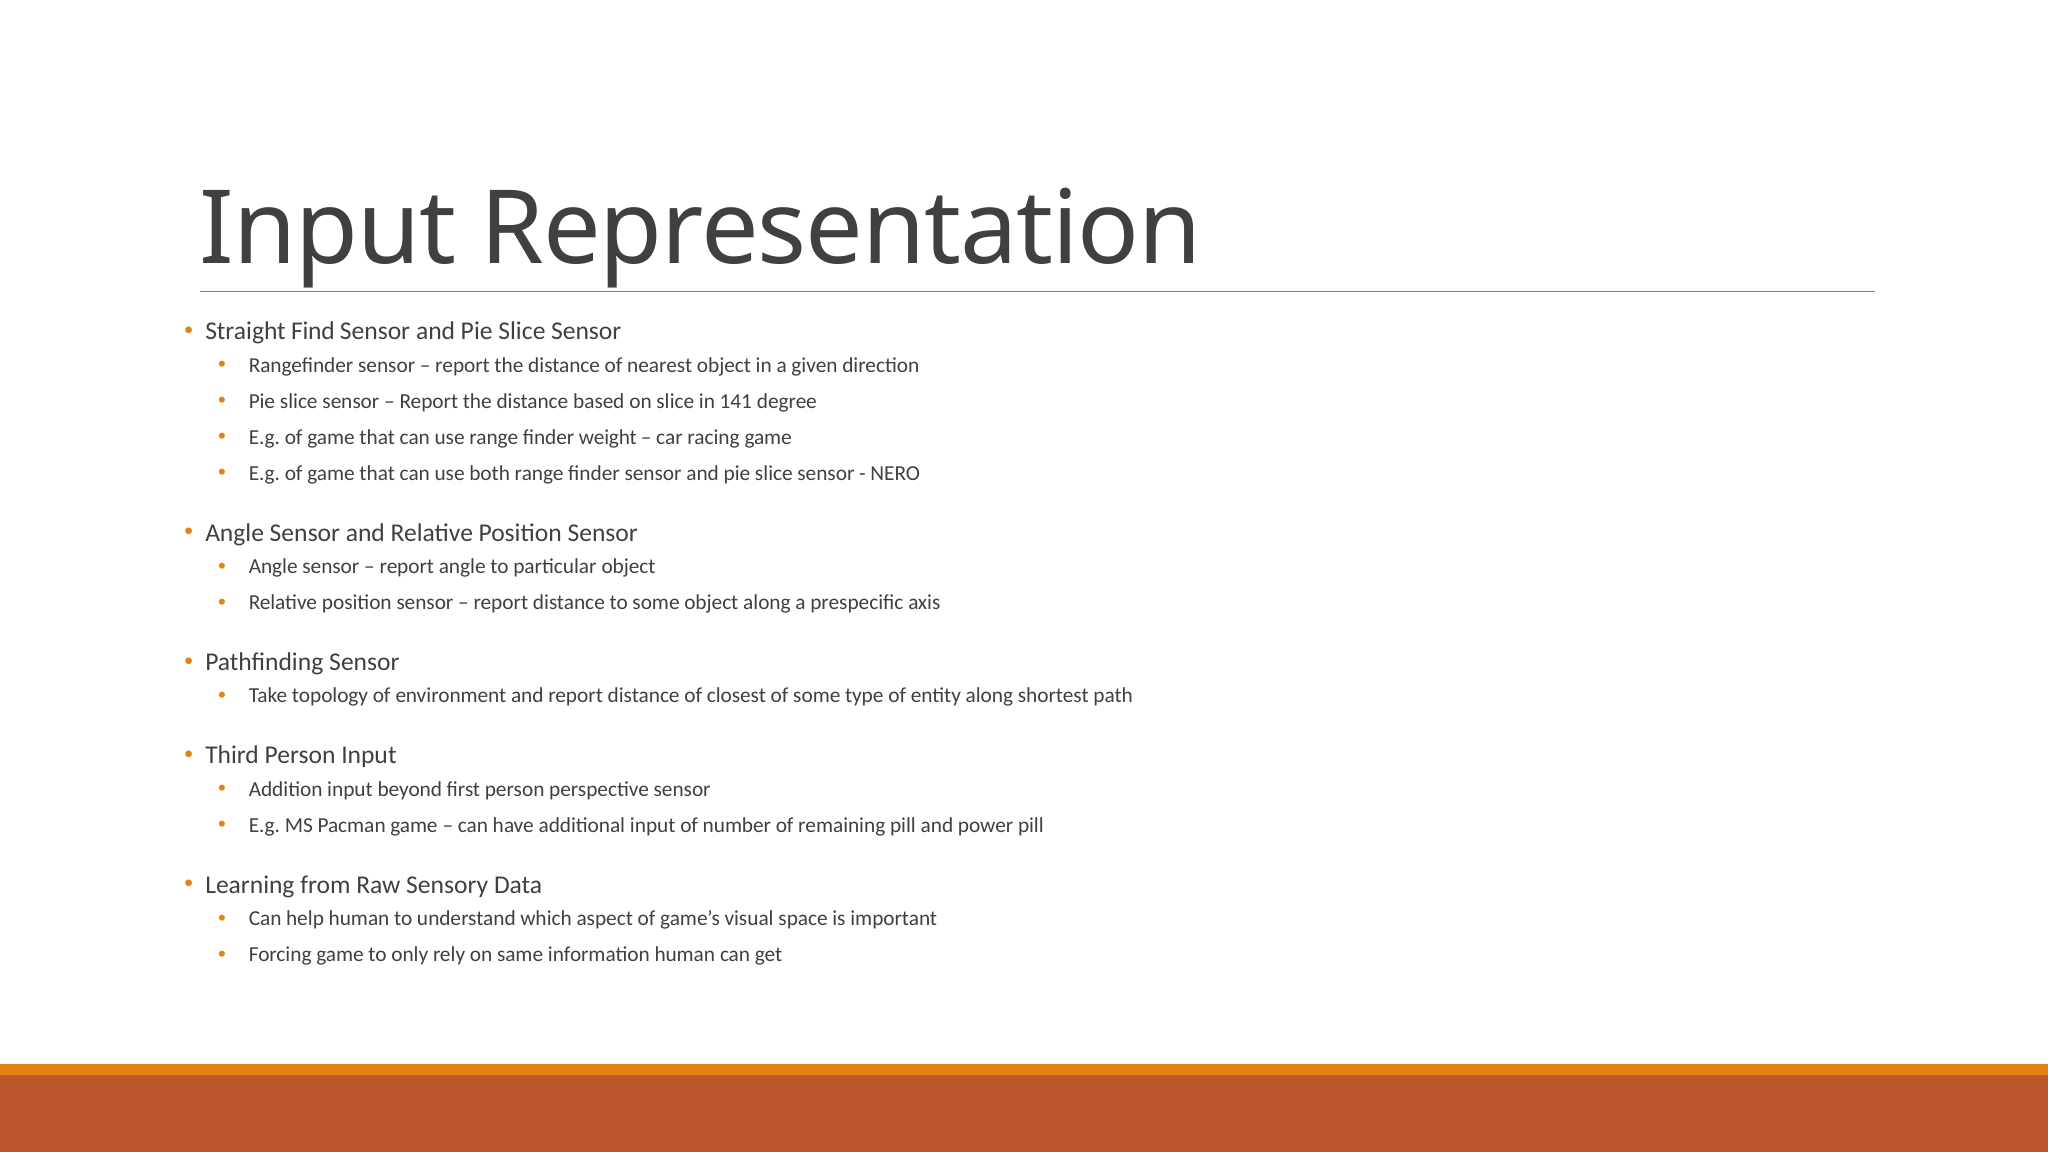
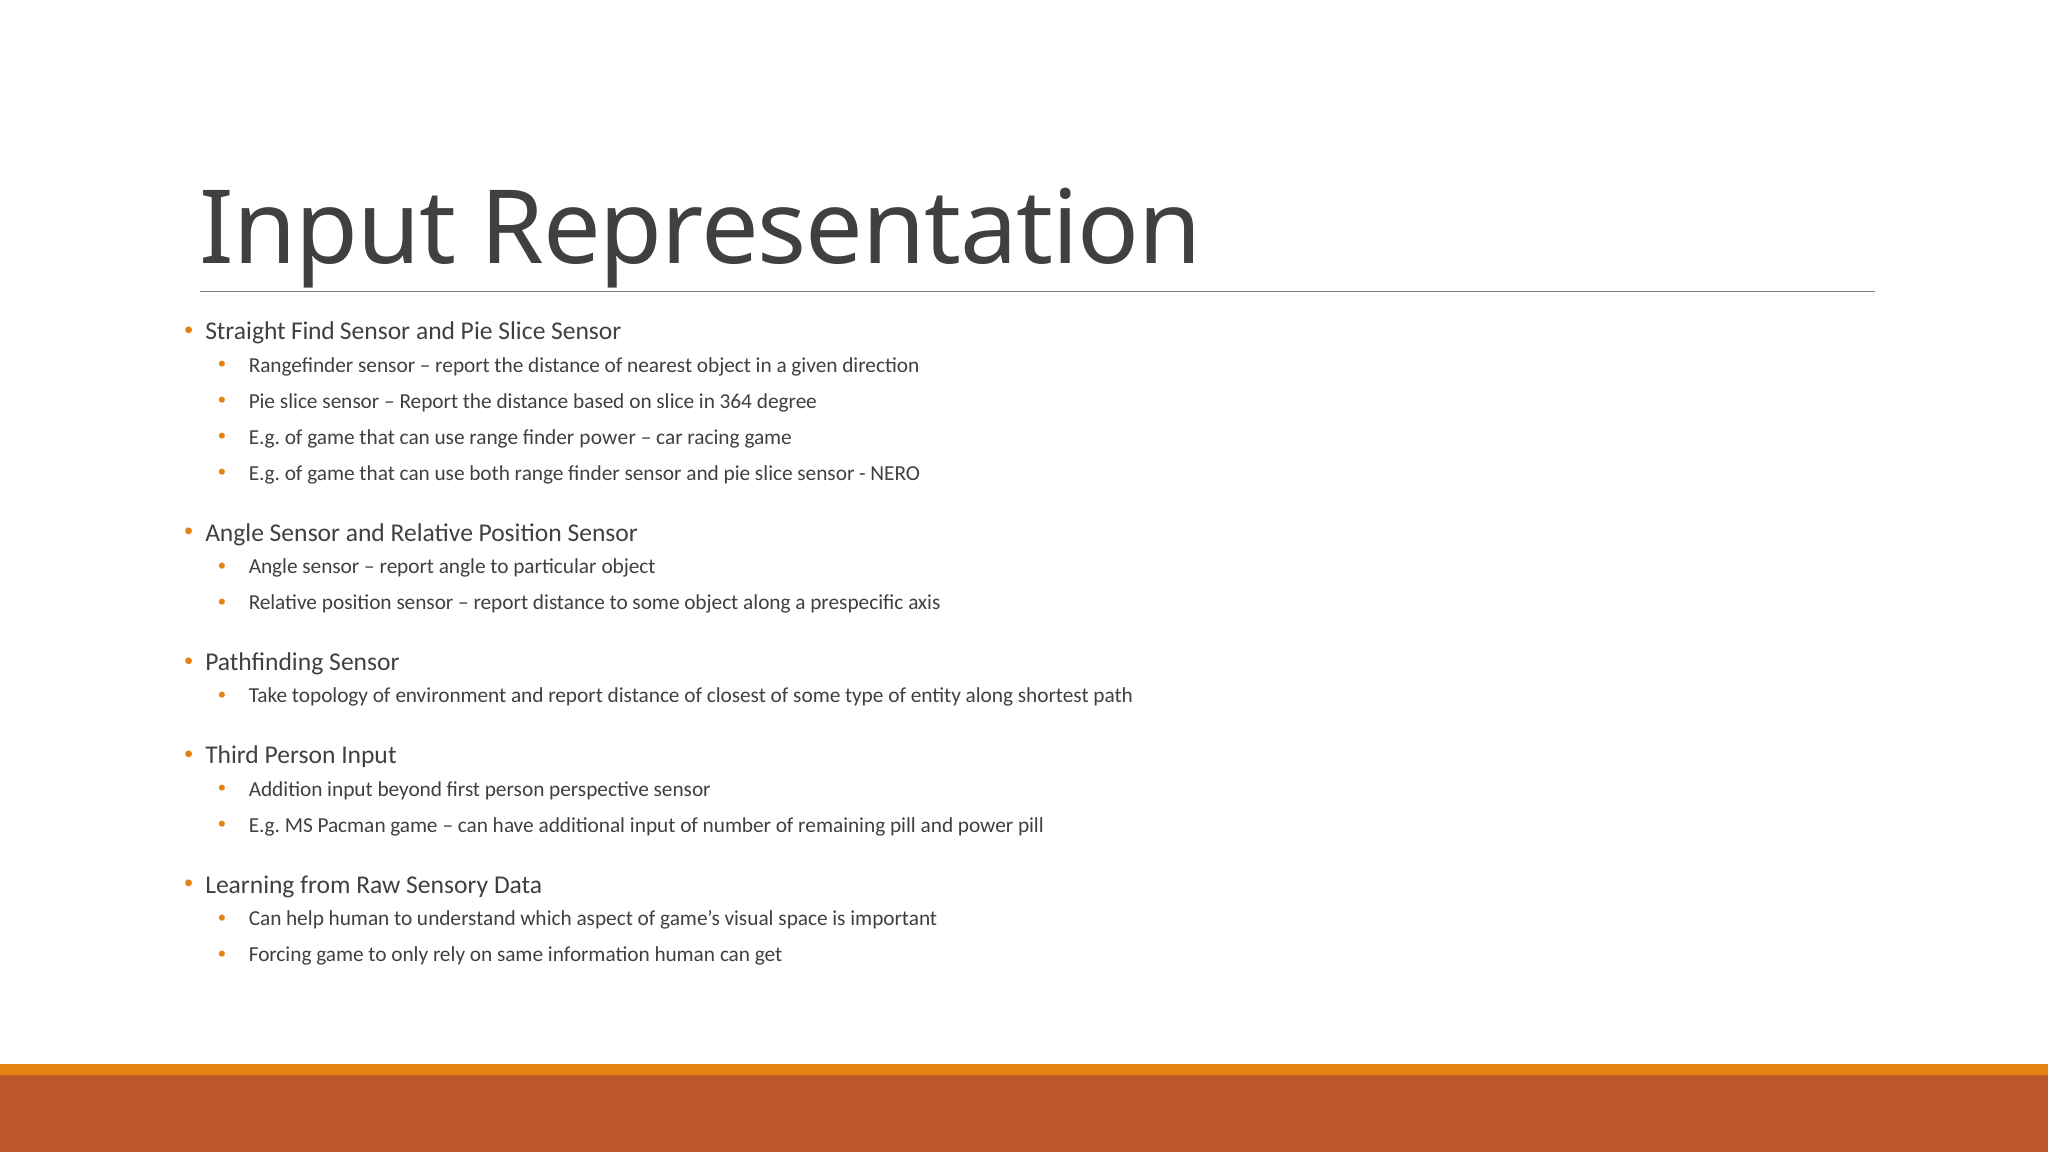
141: 141 -> 364
finder weight: weight -> power
